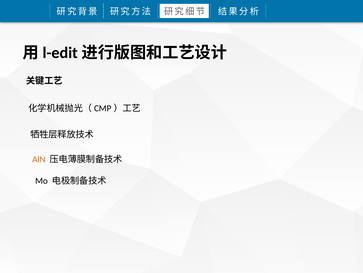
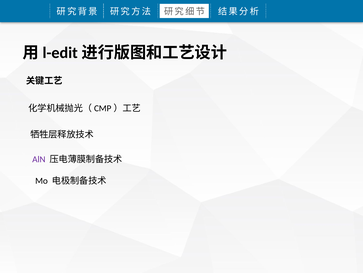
AlN colour: orange -> purple
